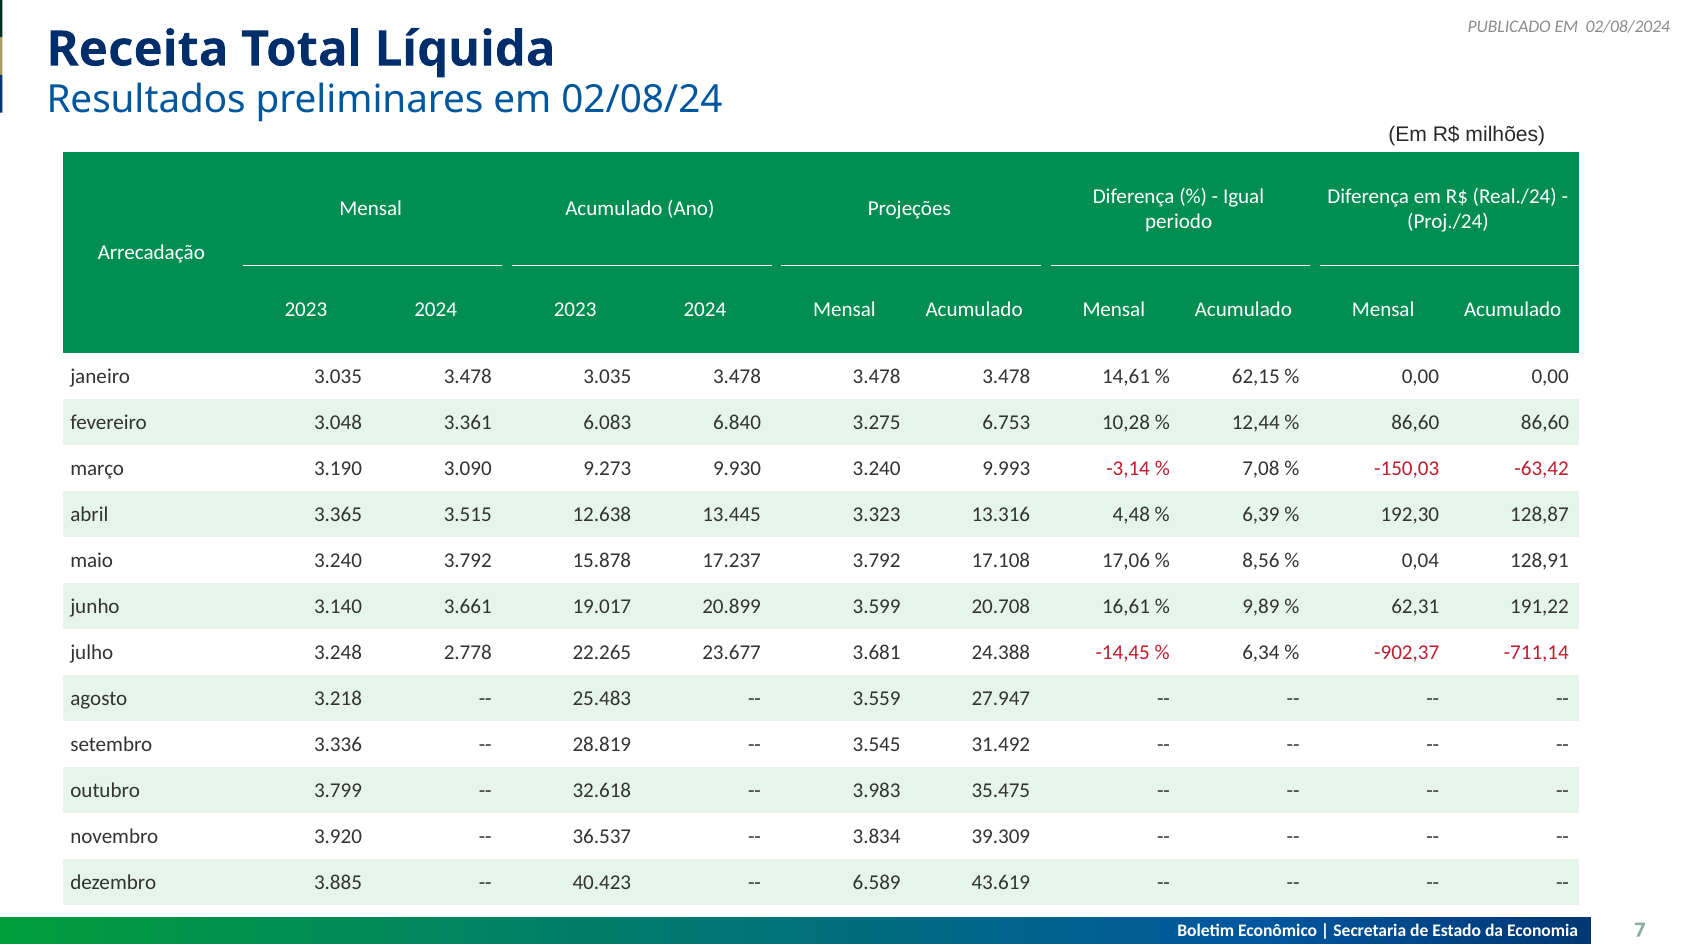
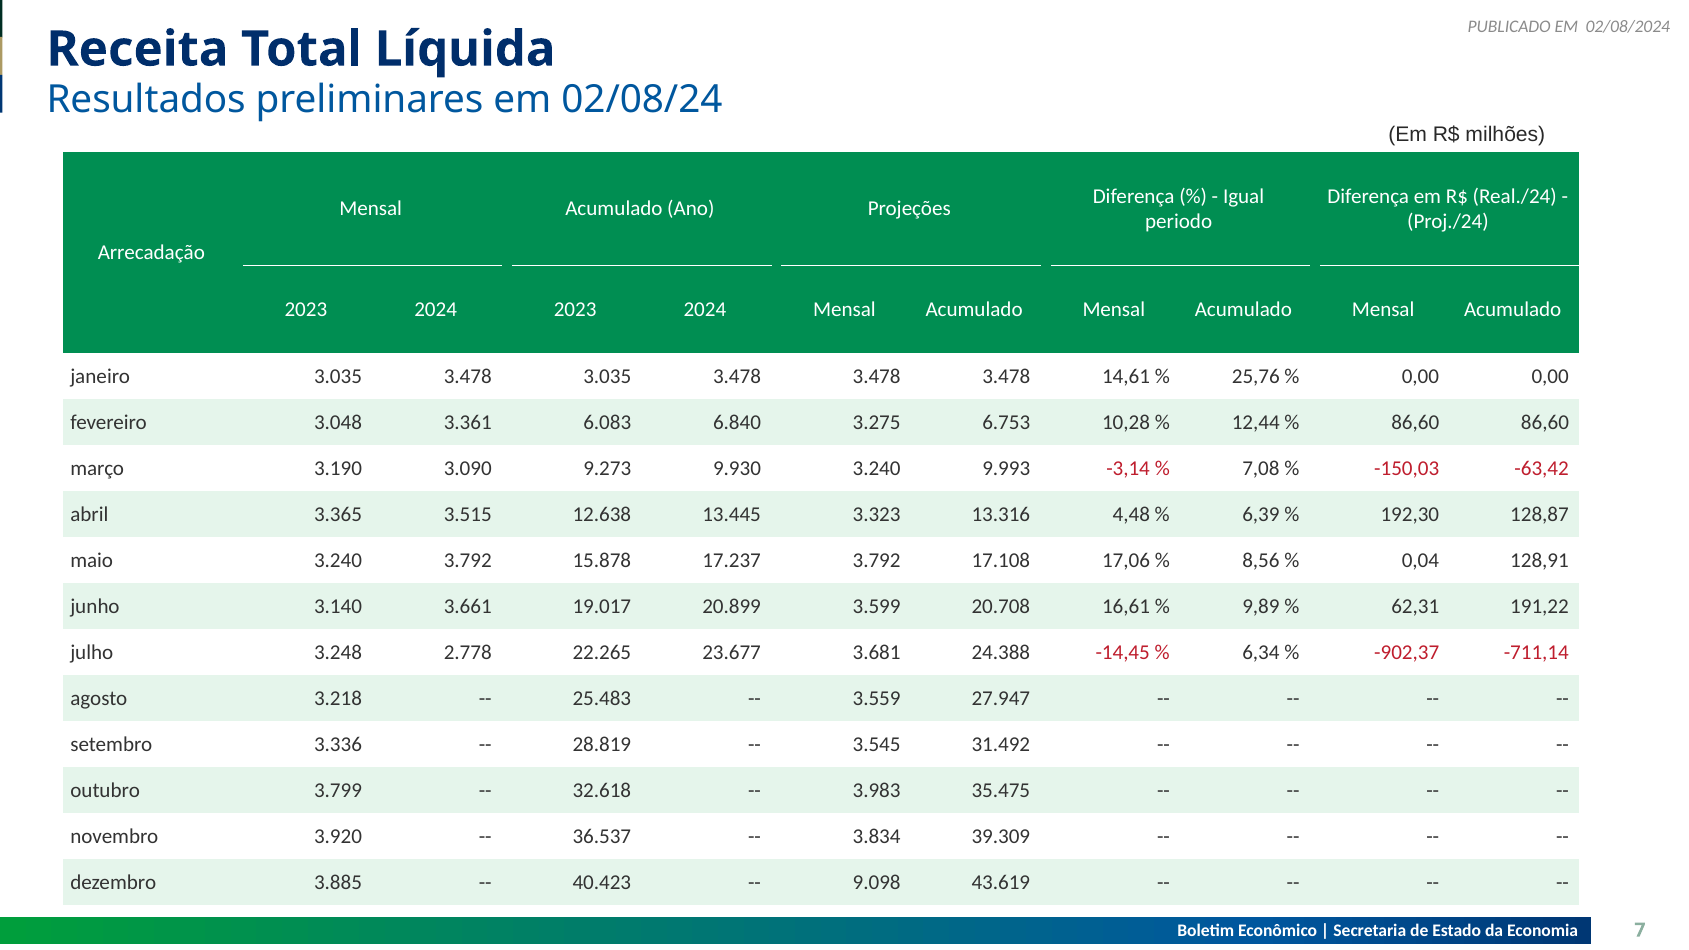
62,15: 62,15 -> 25,76
6.589: 6.589 -> 9.098
